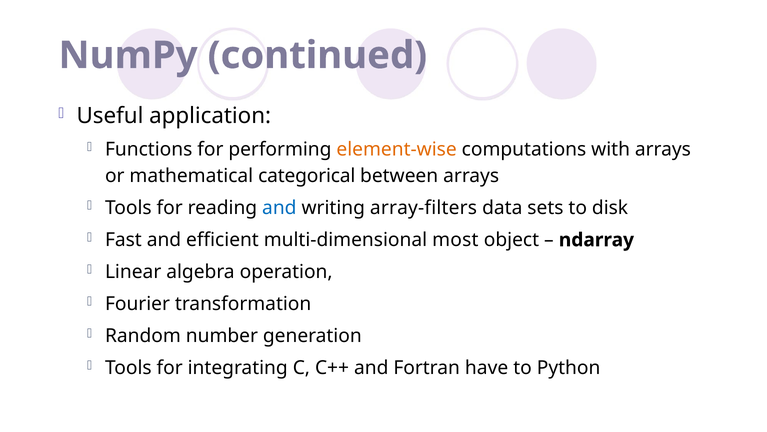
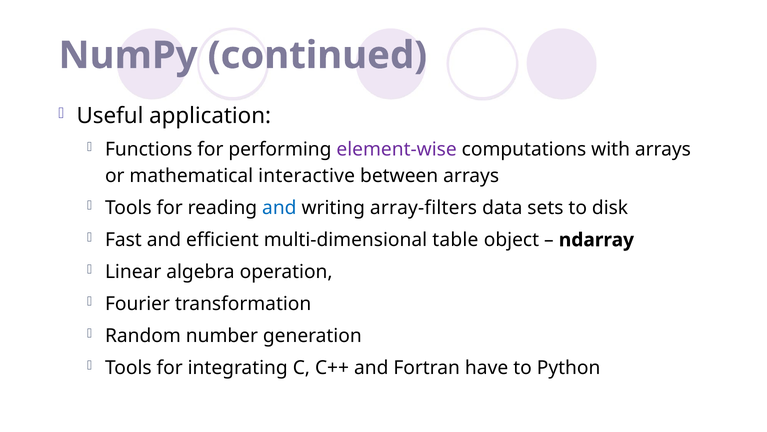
element-wise colour: orange -> purple
categorical: categorical -> interactive
most: most -> table
